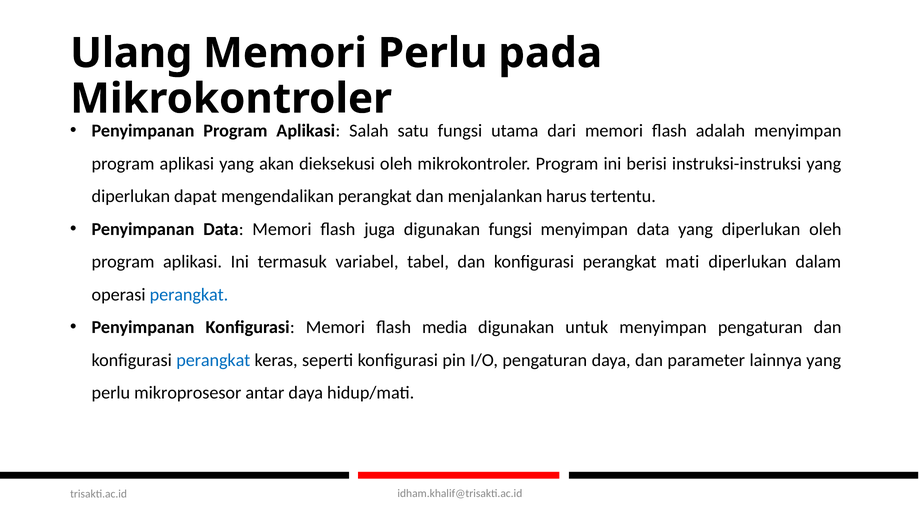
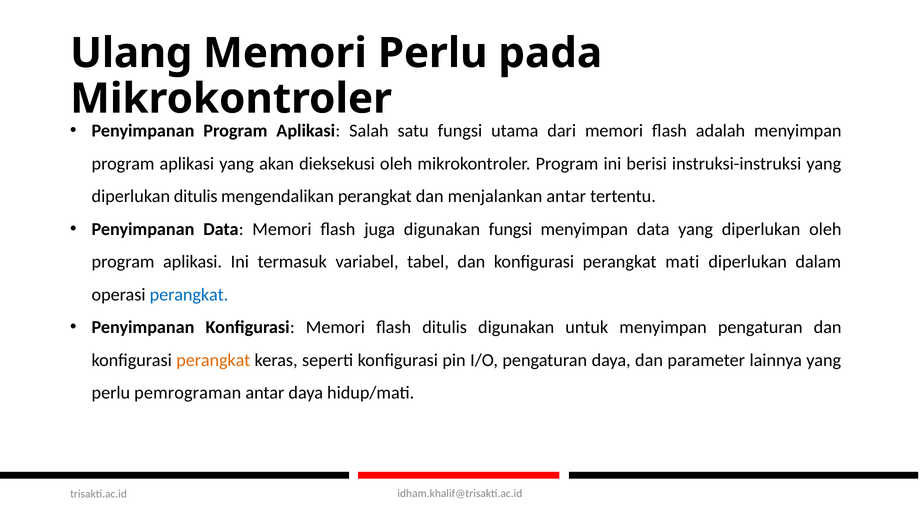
diperlukan dapat: dapat -> ditulis
menjalankan harus: harus -> antar
flash media: media -> ditulis
perangkat at (213, 360) colour: blue -> orange
mikroprosesor: mikroprosesor -> pemrograman
